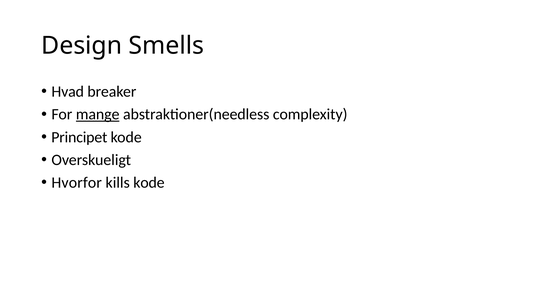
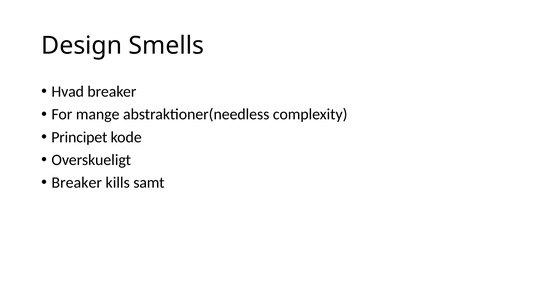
mange underline: present -> none
Hvorfor at (77, 183): Hvorfor -> Breaker
kills kode: kode -> samt
